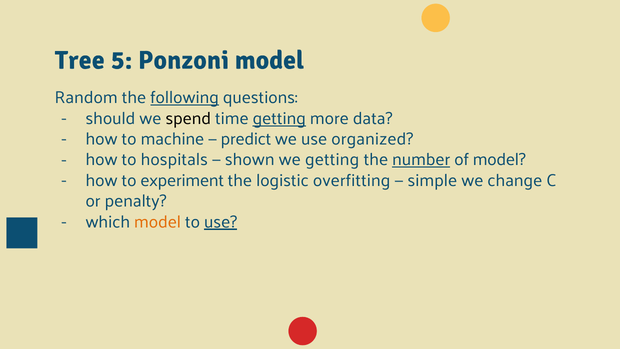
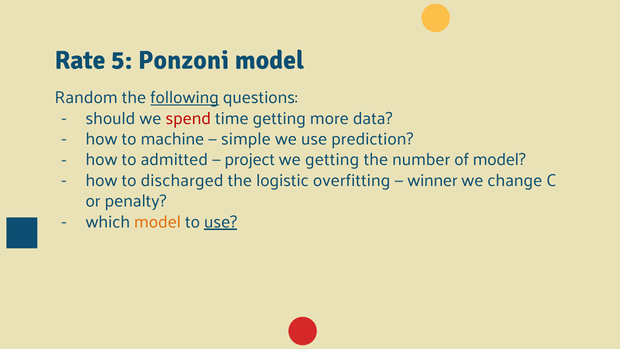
Tree: Tree -> Rate
spend colour: black -> red
getting at (279, 118) underline: present -> none
predict: predict -> simple
organized: organized -> prediction
hospitals: hospitals -> admitted
shown: shown -> project
number underline: present -> none
experiment: experiment -> discharged
simple: simple -> winner
